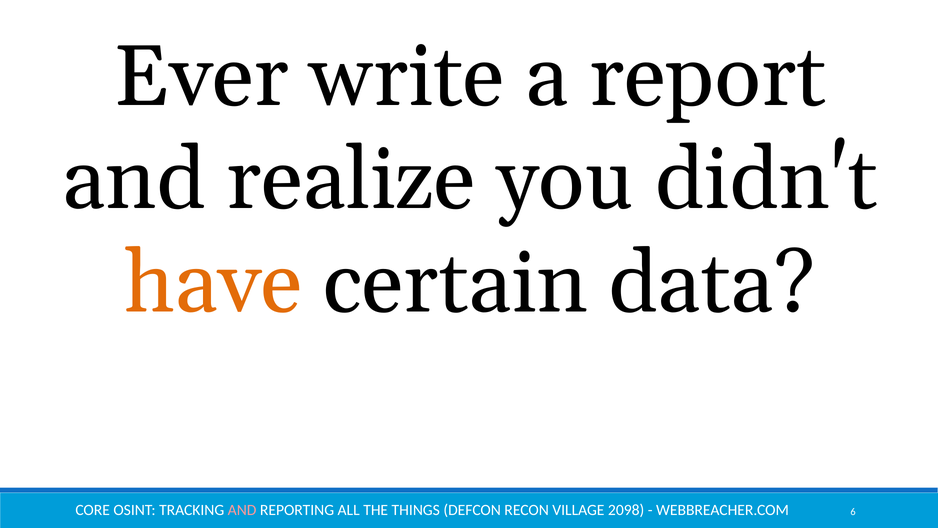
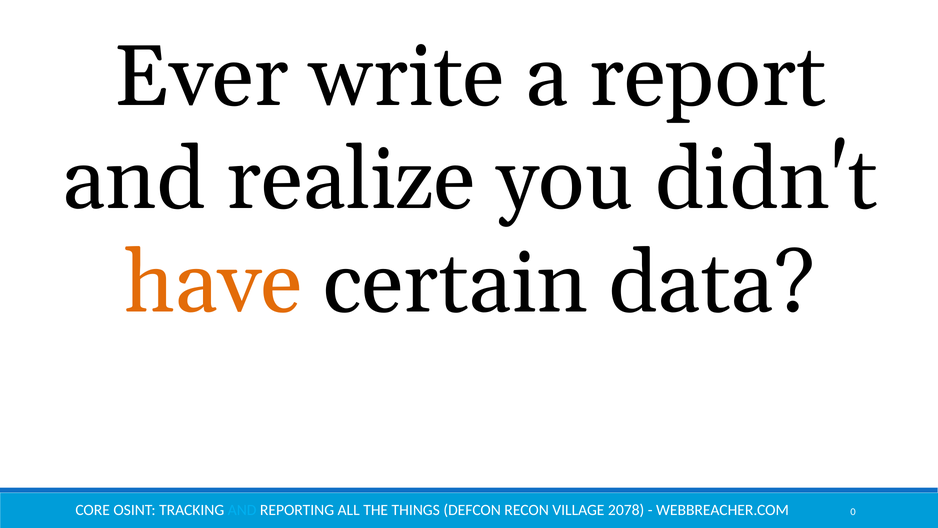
AND at (242, 510) colour: pink -> light blue
2098: 2098 -> 2078
6: 6 -> 0
